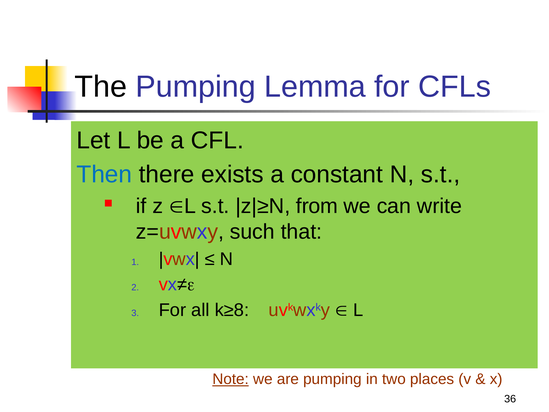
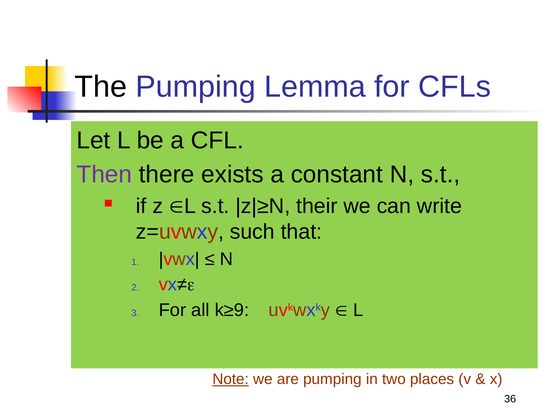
Then colour: blue -> purple
from: from -> their
k≥8: k≥8 -> k≥9
